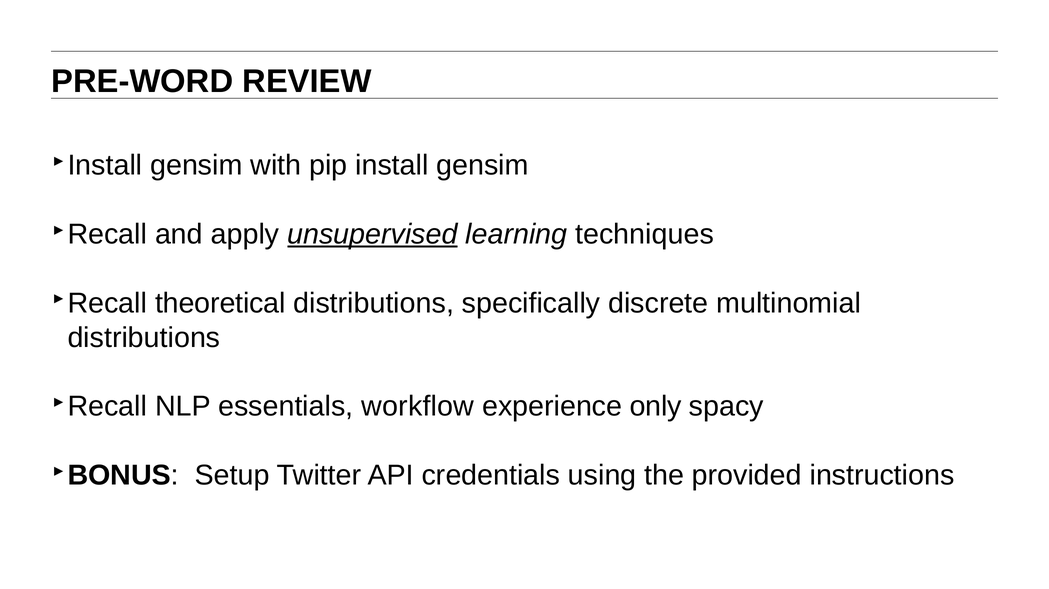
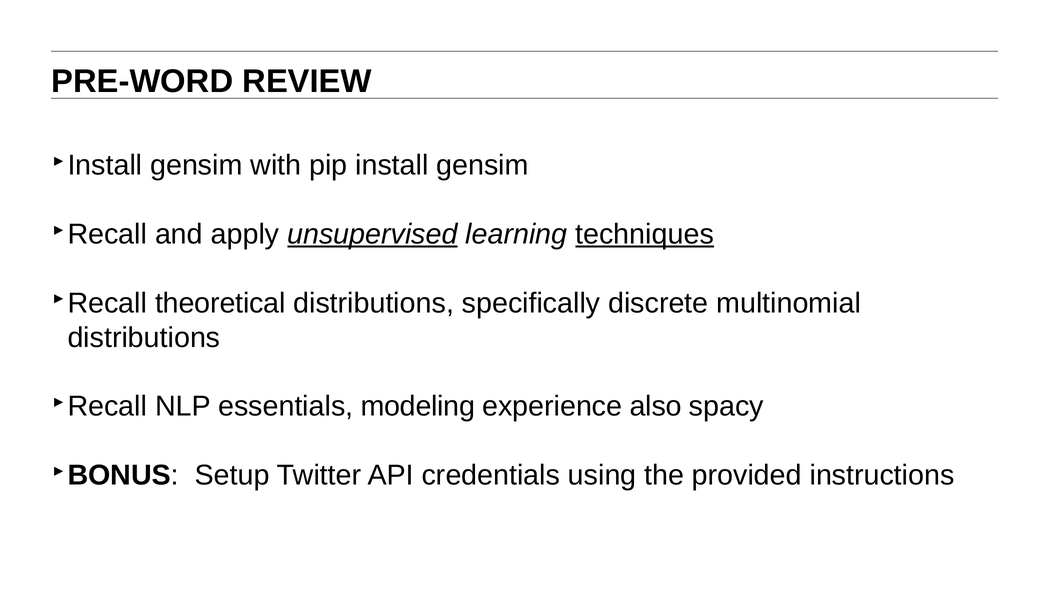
techniques underline: none -> present
workflow: workflow -> modeling
only: only -> also
